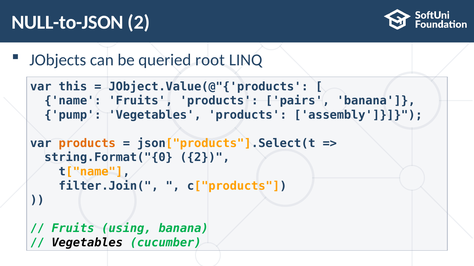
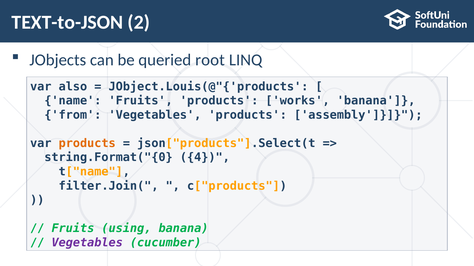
NULL-to-JSON: NULL-to-JSON -> TEXT-to-JSON
this: this -> also
JObject.Value(@"{'products: JObject.Value(@"{'products -> JObject.Louis(@"{'products
pairs: pairs -> works
pump: pump -> from
string.Format("{0 2: 2 -> 4
Vegetables at (87, 243) colour: black -> purple
